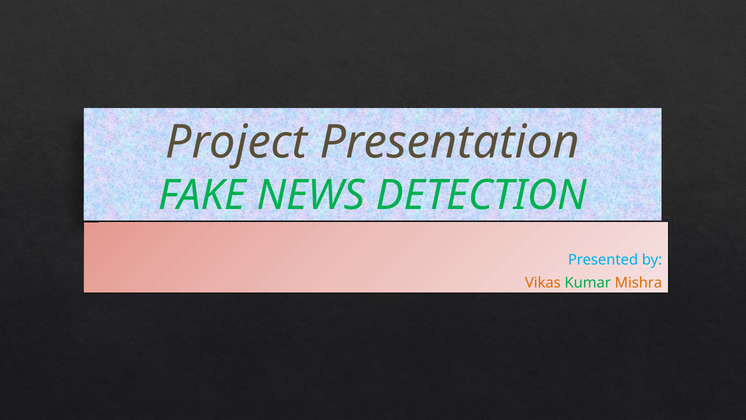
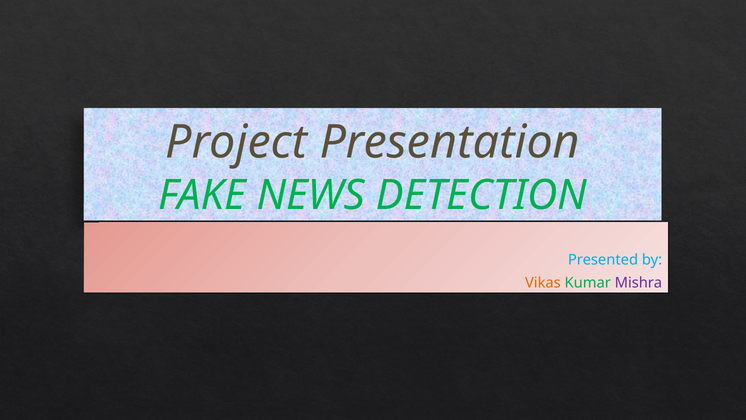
Mishra colour: orange -> purple
